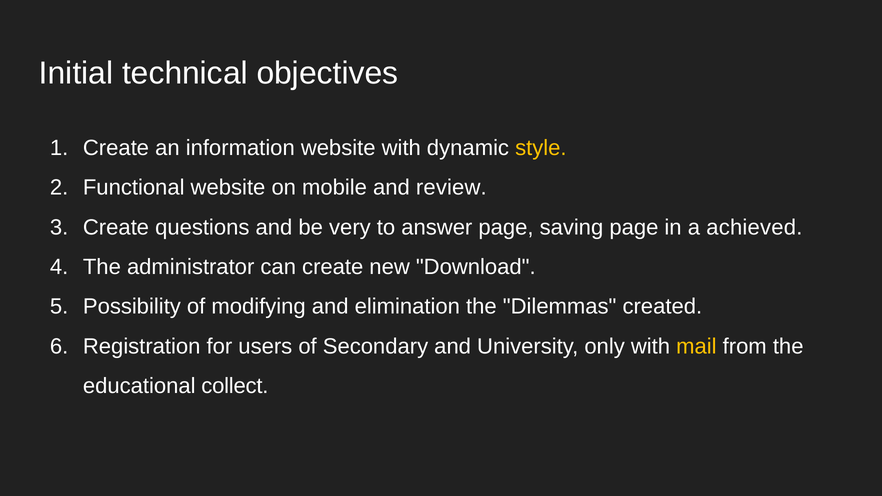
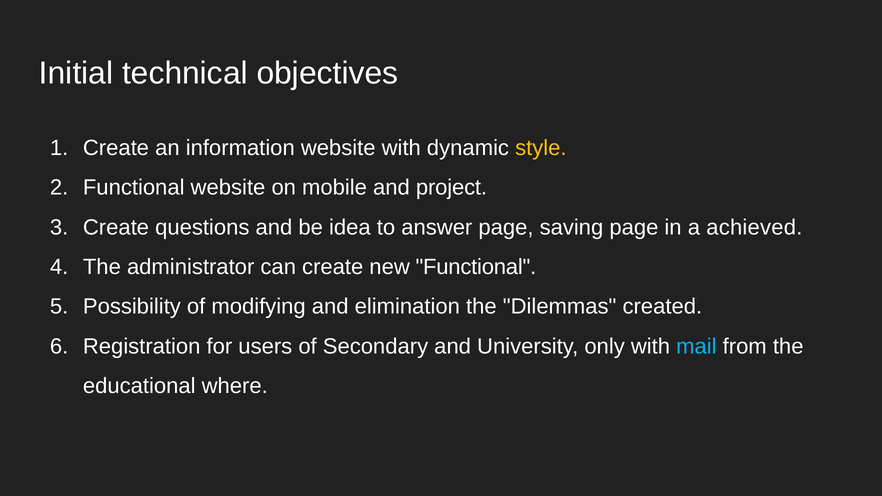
review: review -> project
very: very -> idea
new Download: Download -> Functional
mail colour: yellow -> light blue
collect: collect -> where
